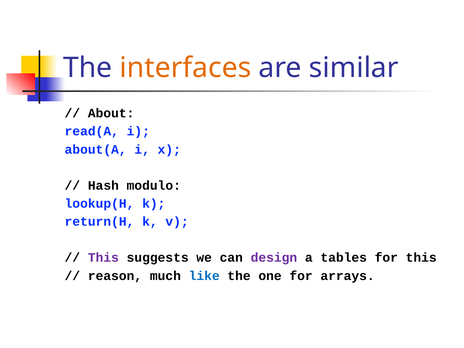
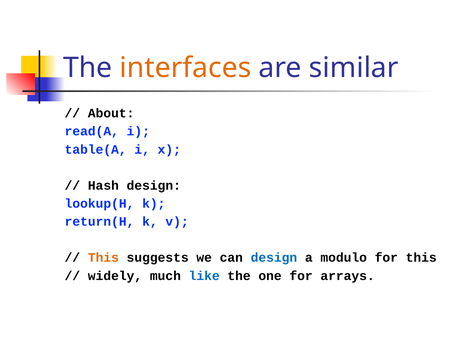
about(A: about(A -> table(A
Hash modulo: modulo -> design
This at (103, 258) colour: purple -> orange
design at (274, 258) colour: purple -> blue
tables: tables -> modulo
reason: reason -> widely
